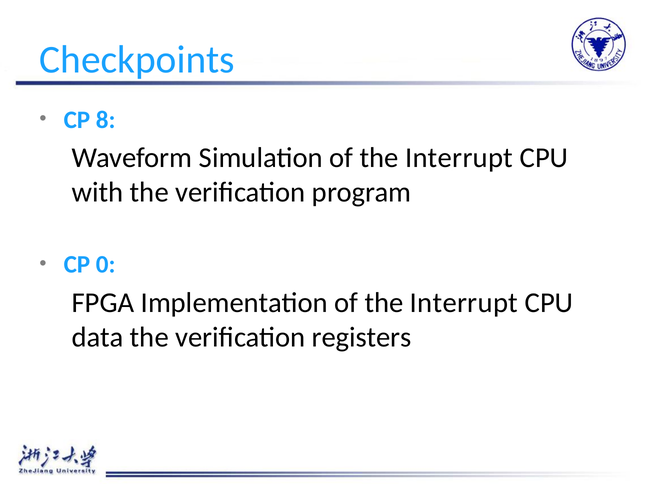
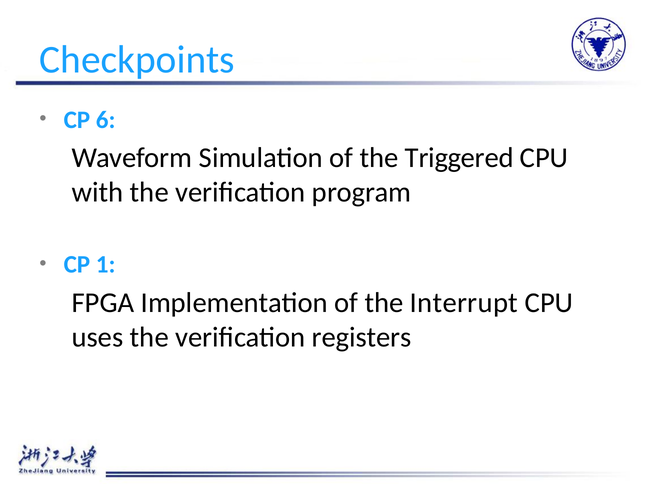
8: 8 -> 6
Simulation of the Interrupt: Interrupt -> Triggered
0: 0 -> 1
data: data -> uses
